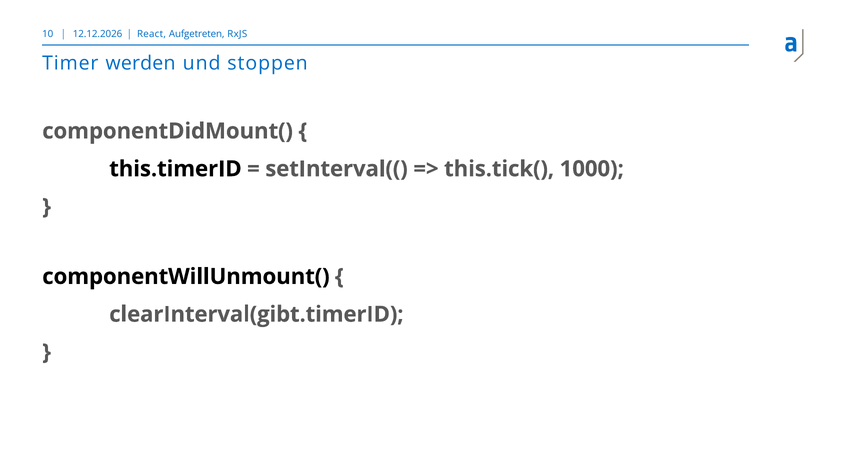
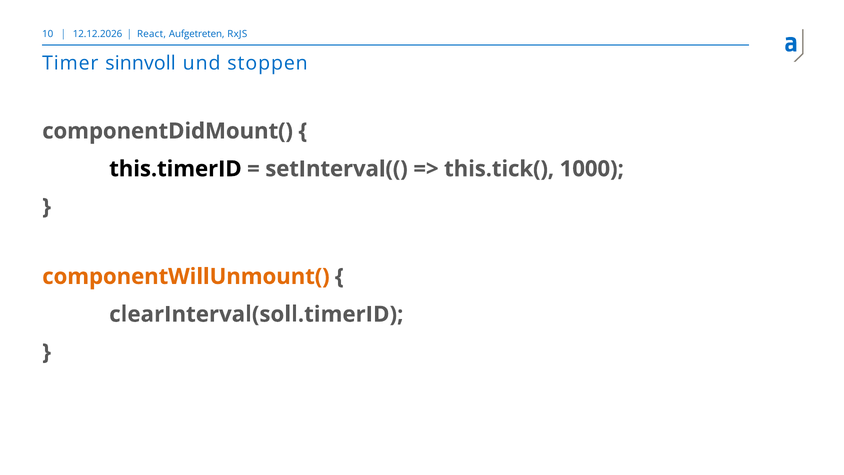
werden: werden -> sinnvoll
componentWillUnmount( colour: black -> orange
clearInterval(gibt.timerID: clearInterval(gibt.timerID -> clearInterval(soll.timerID
